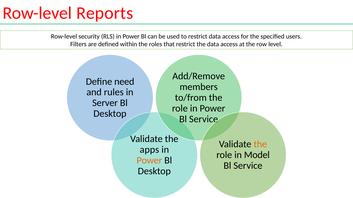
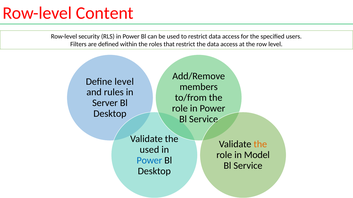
Reports: Reports -> Content
need at (124, 82): need -> level
apps at (149, 150): apps -> used
Power at (149, 161) colour: orange -> blue
